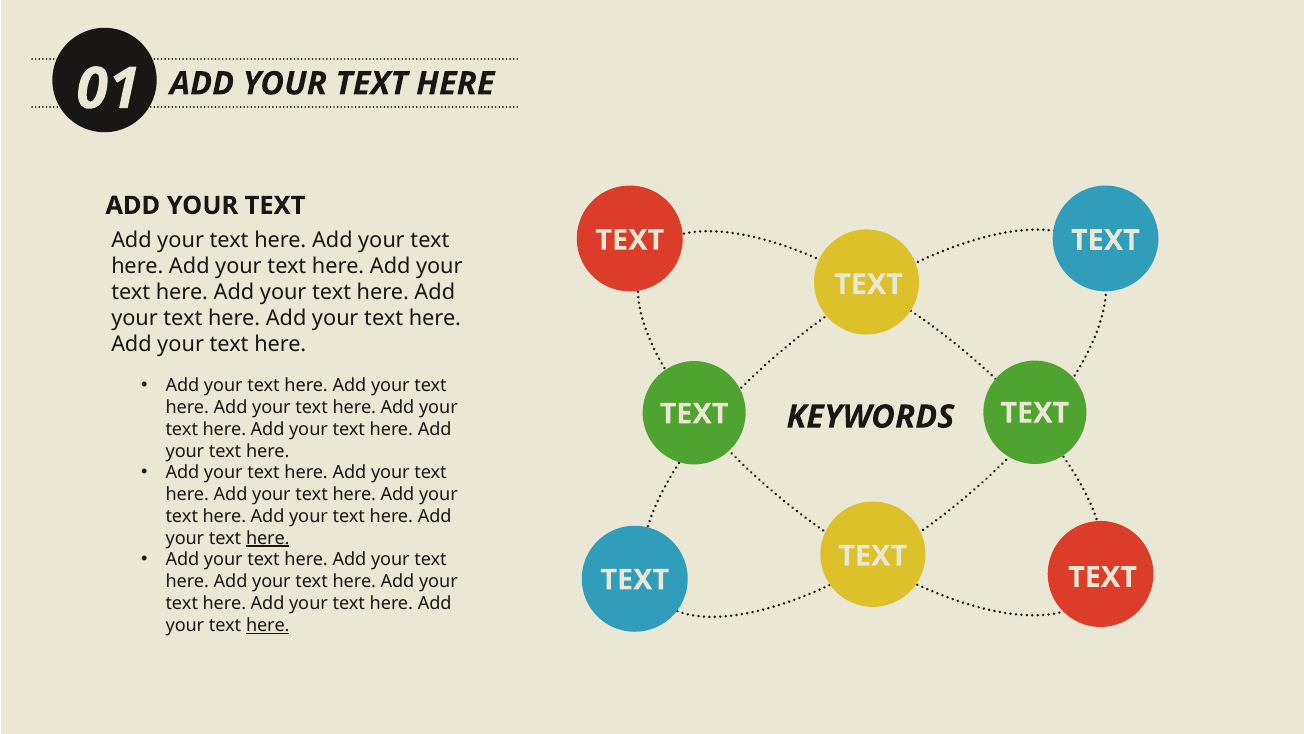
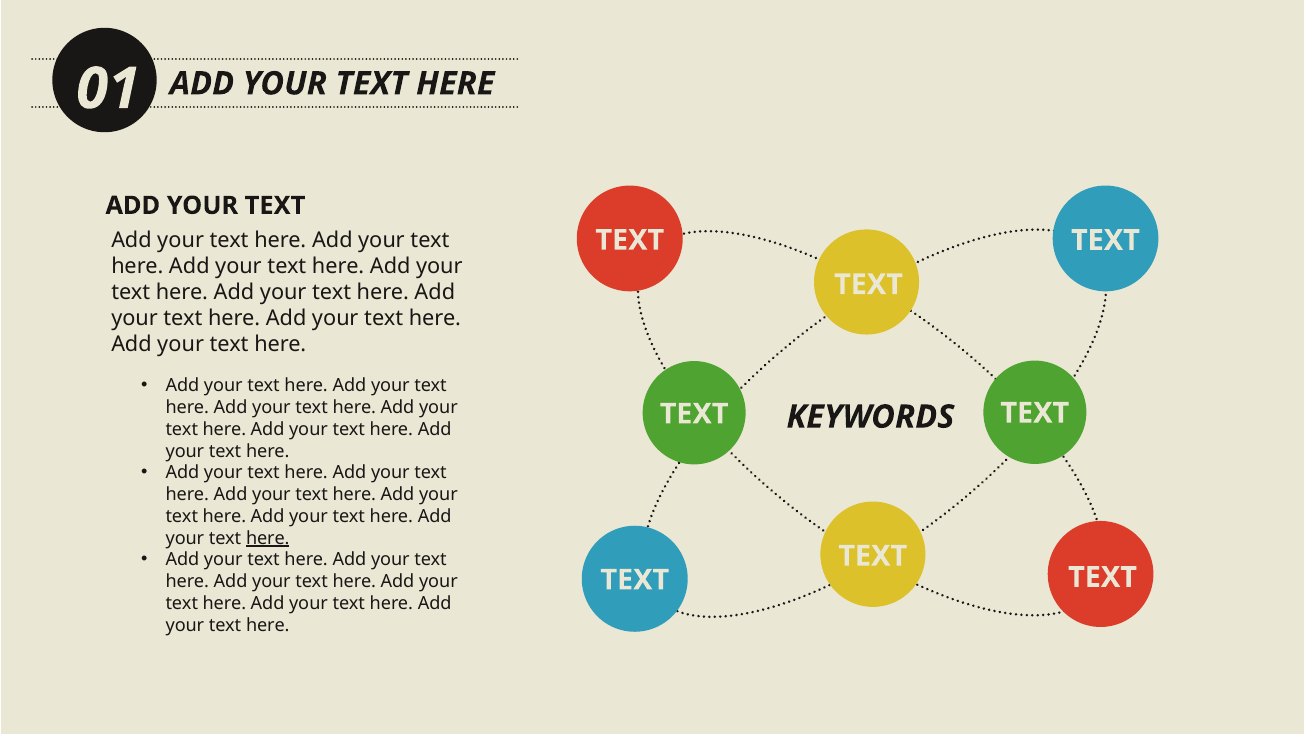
here at (268, 625) underline: present -> none
